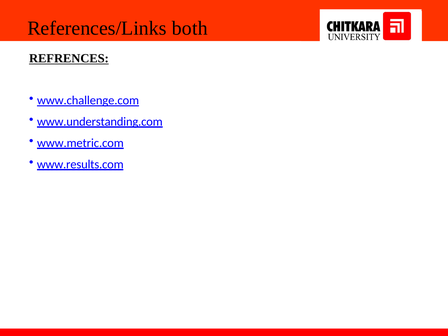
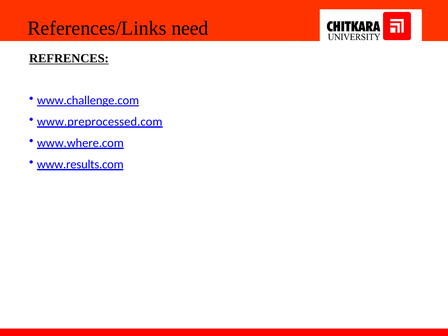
both: both -> need
www.understanding.com: www.understanding.com -> www.preprocessed.com
www.metric.com: www.metric.com -> www.where.com
